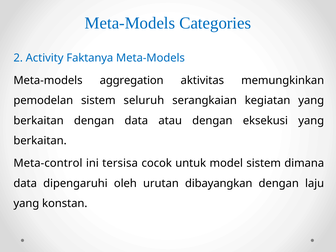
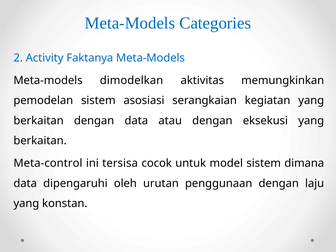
aggregation: aggregation -> dimodelkan
seluruh: seluruh -> asosiasi
dibayangkan: dibayangkan -> penggunaan
